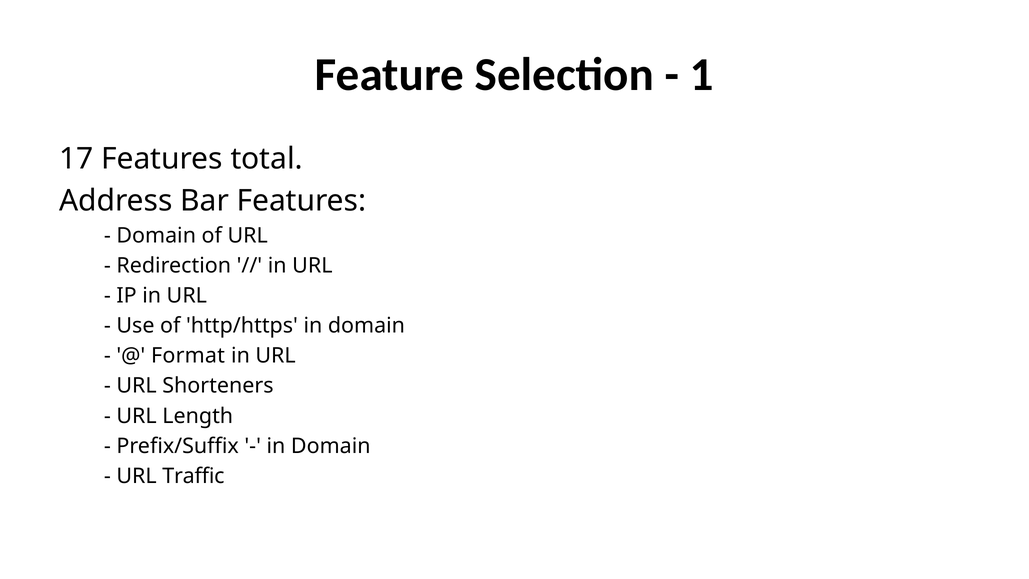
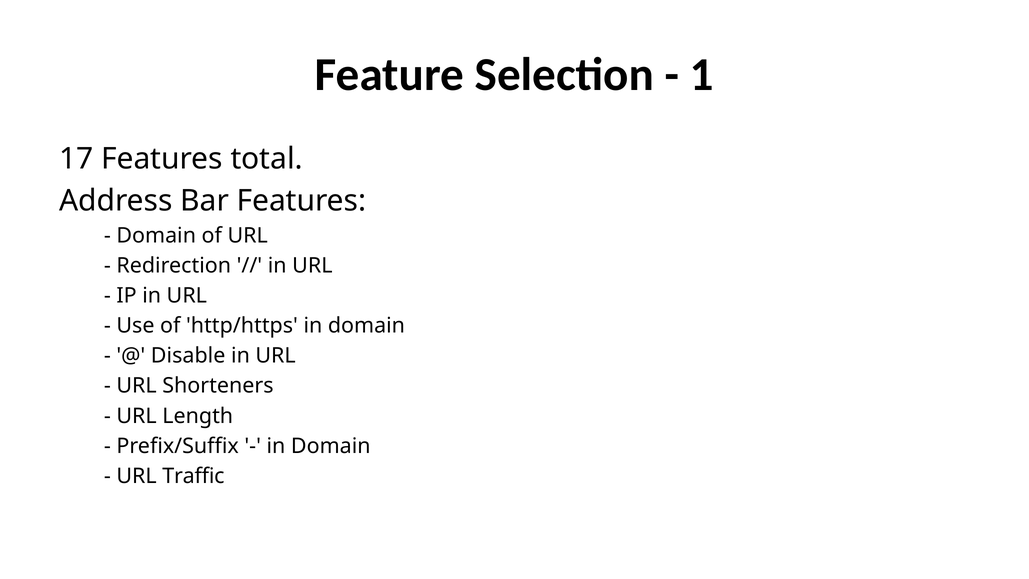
Format: Format -> Disable
